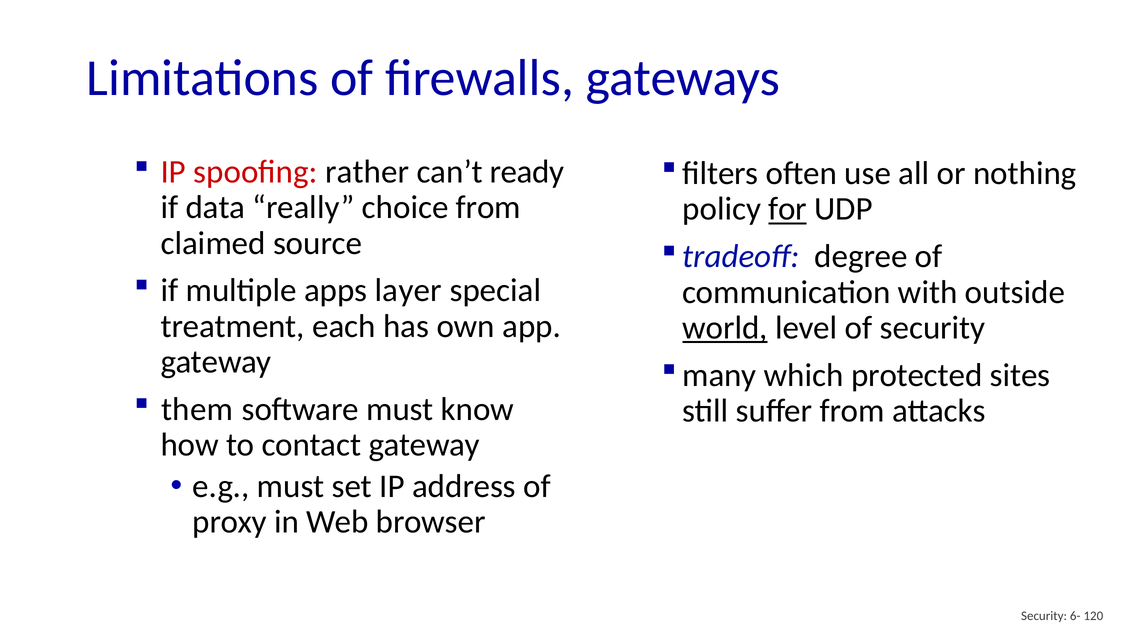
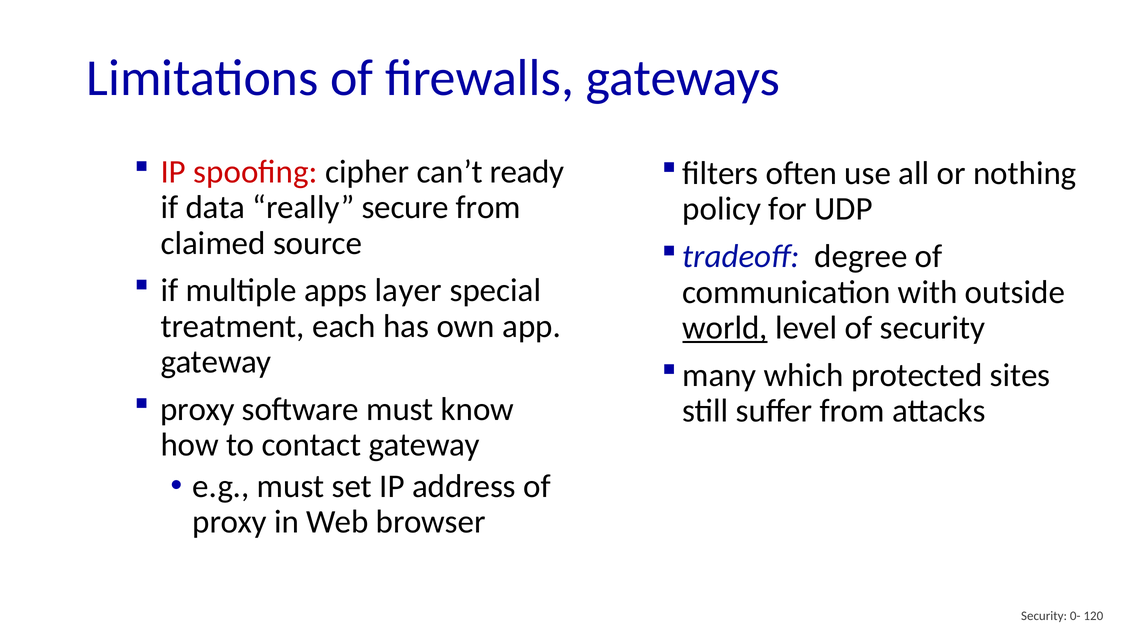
rather: rather -> cipher
choice: choice -> secure
for underline: present -> none
them at (197, 409): them -> proxy
6-: 6- -> 0-
